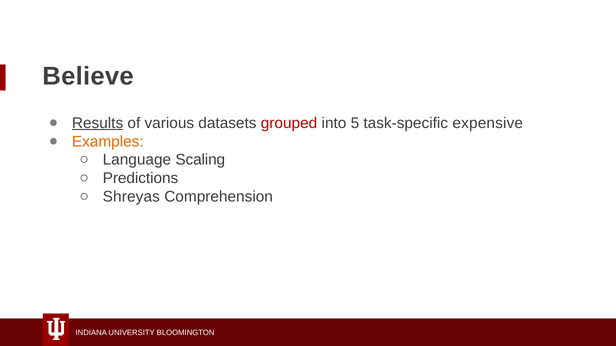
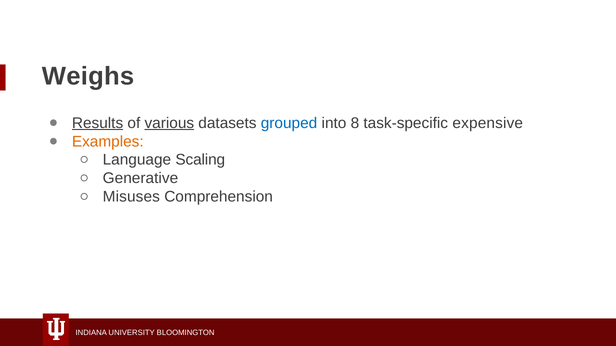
Believe: Believe -> Weighs
various underline: none -> present
grouped colour: red -> blue
5: 5 -> 8
Predictions: Predictions -> Generative
Shreyas: Shreyas -> Misuses
